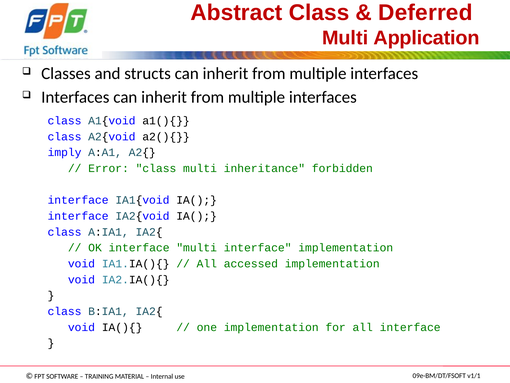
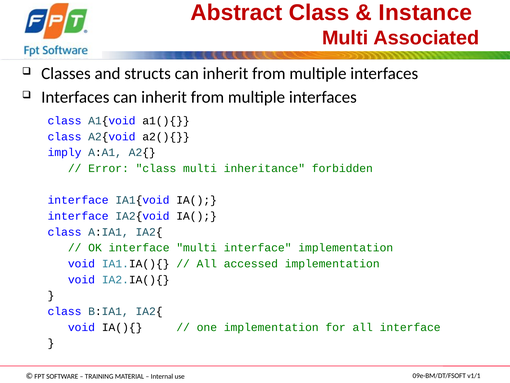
Deferred: Deferred -> Instance
Application: Application -> Associated
